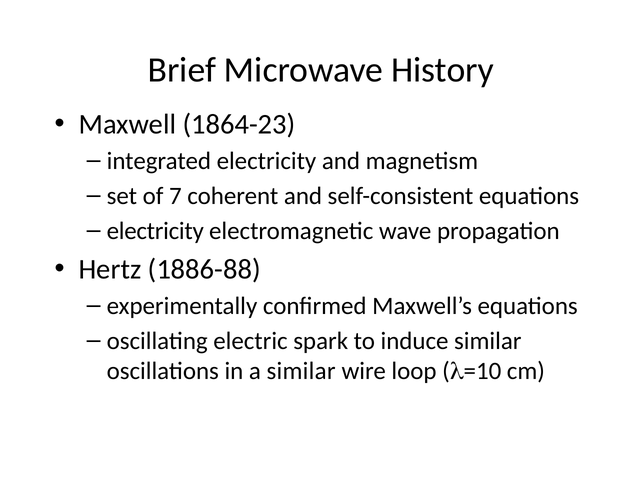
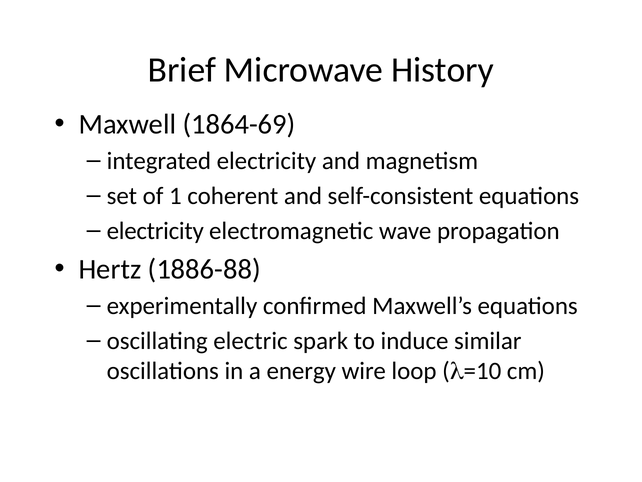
1864-23: 1864-23 -> 1864-69
7: 7 -> 1
a similar: similar -> energy
